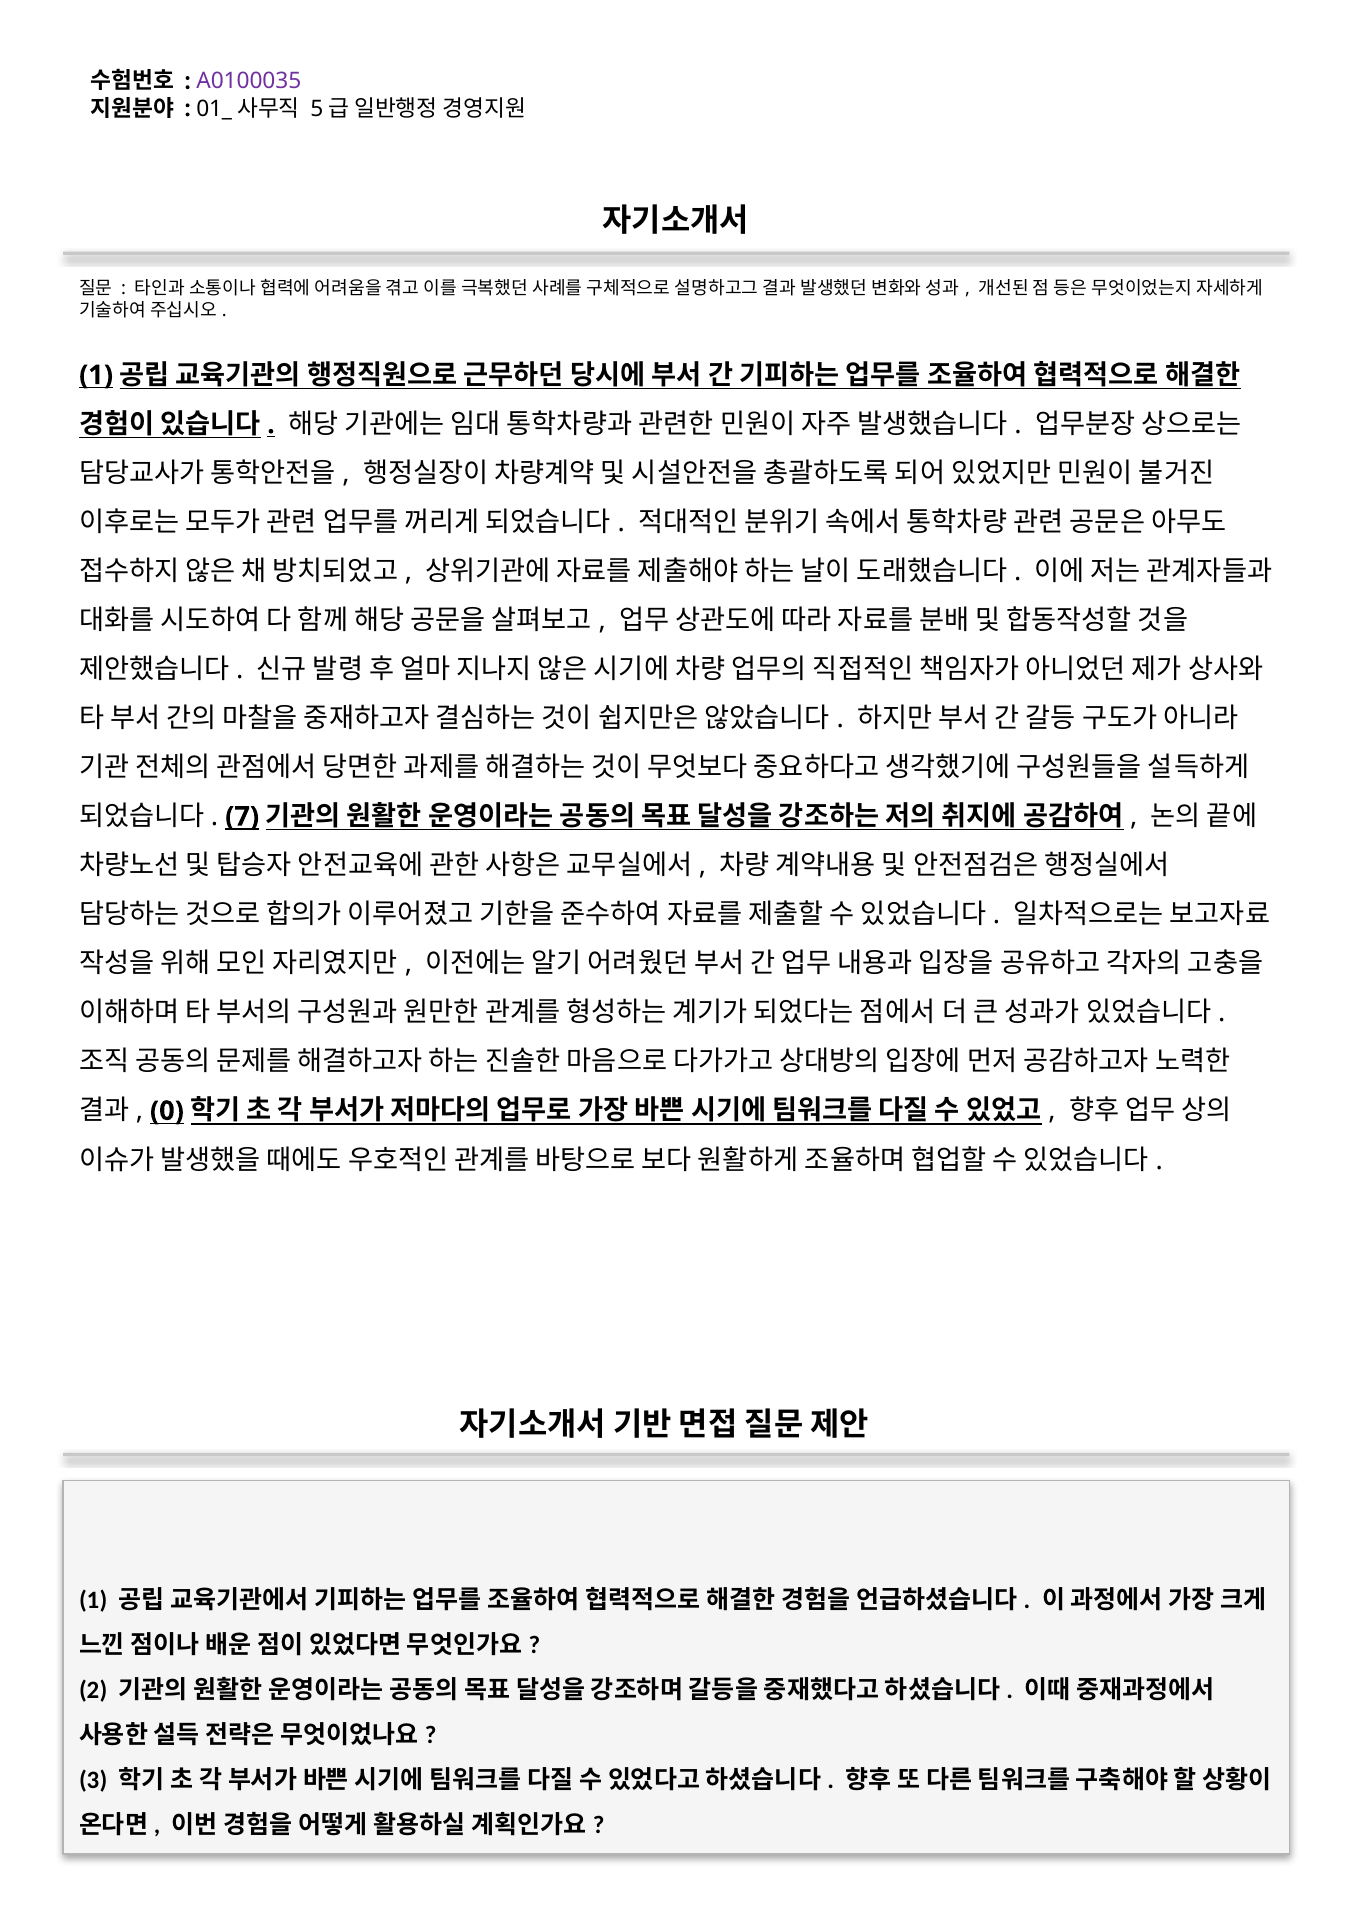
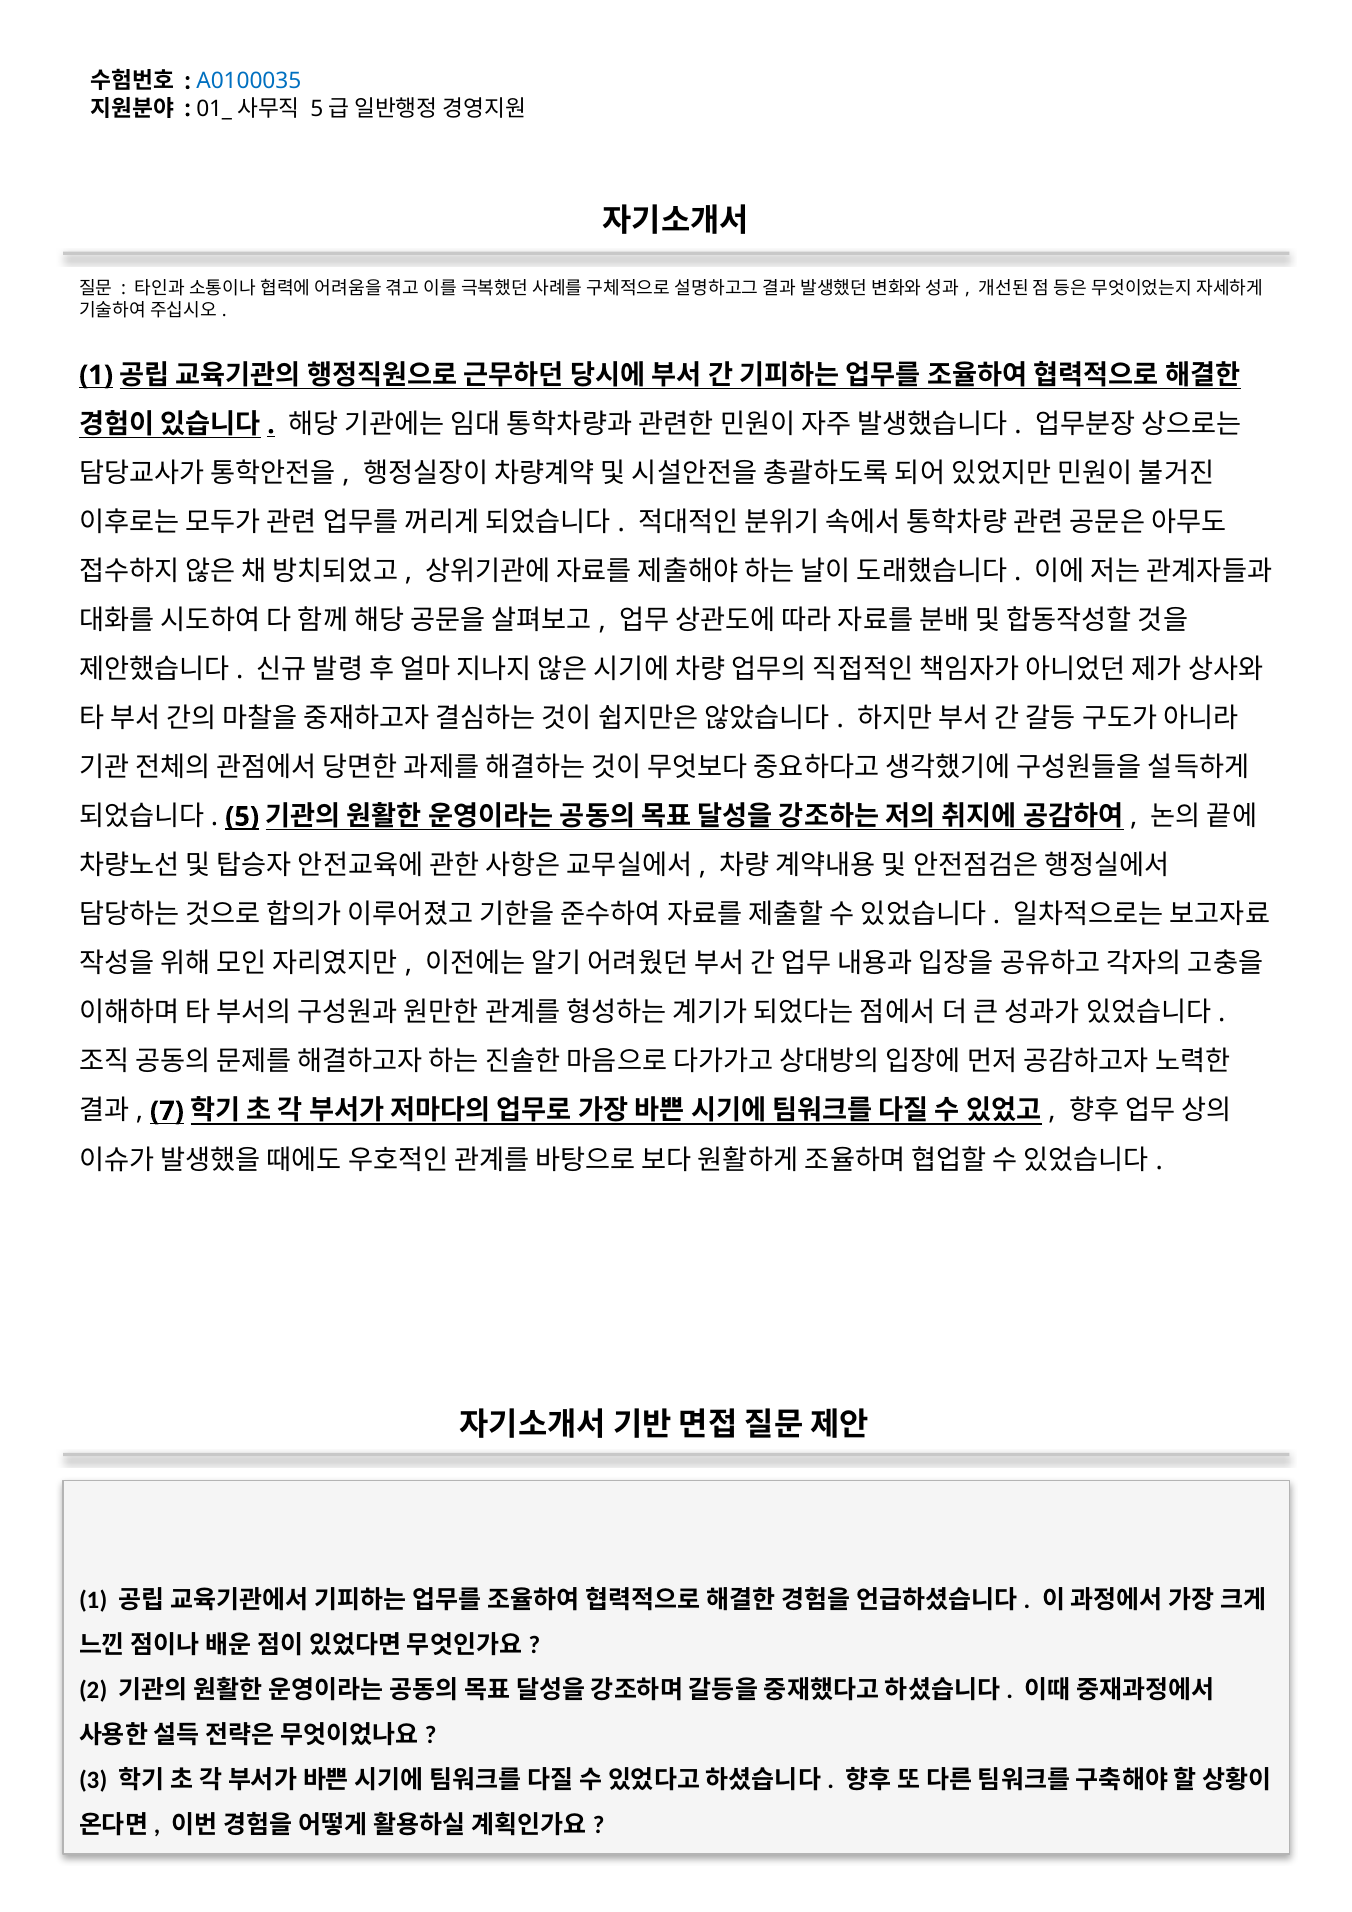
A0100035 colour: purple -> blue
7: 7 -> 5
0: 0 -> 7
